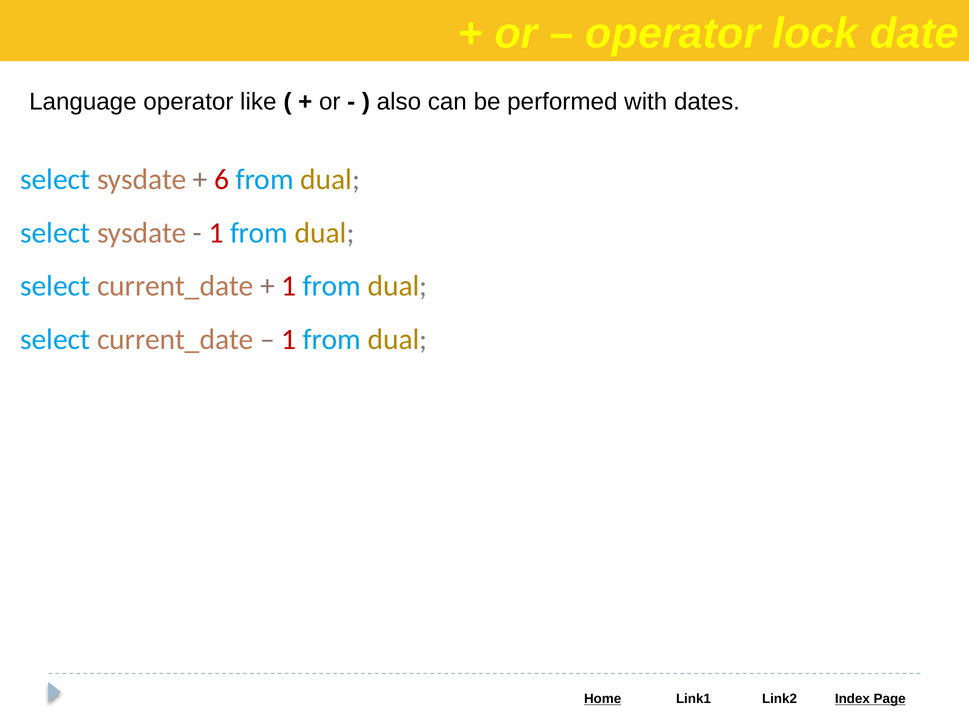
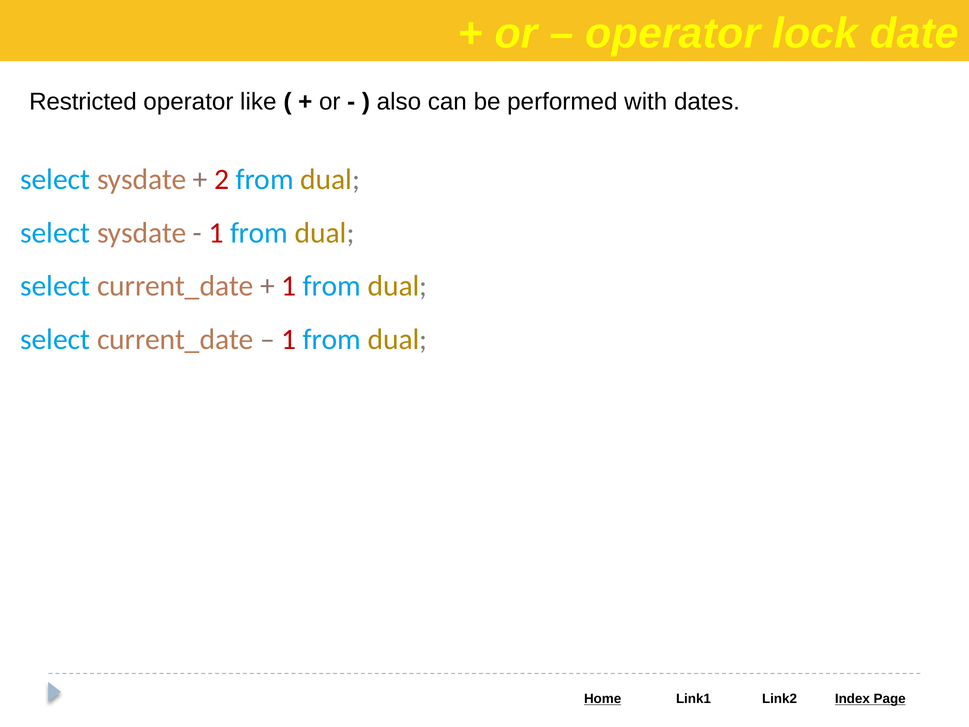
Language: Language -> Restricted
6: 6 -> 2
